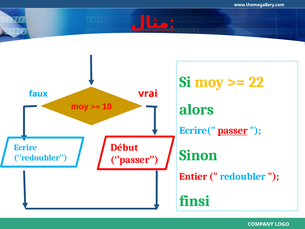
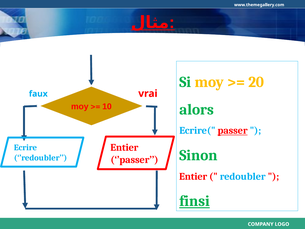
22: 22 -> 20
Début at (124, 147): Début -> Entier
finsi underline: none -> present
